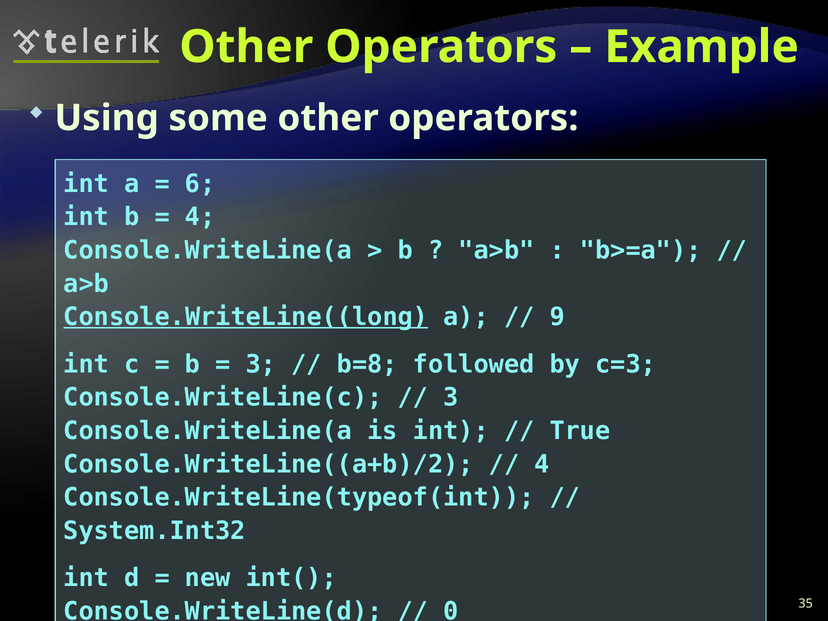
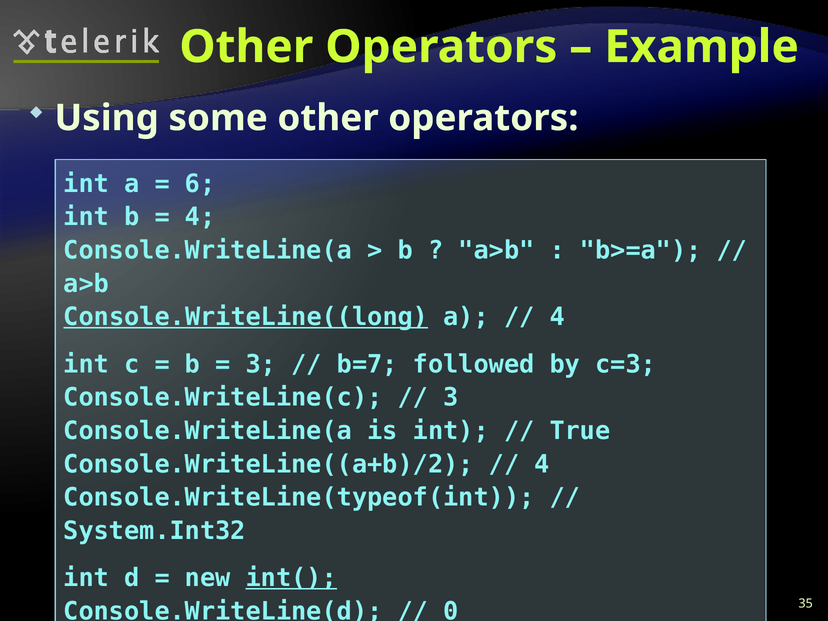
9 at (557, 317): 9 -> 4
b=8: b=8 -> b=7
int( underline: none -> present
